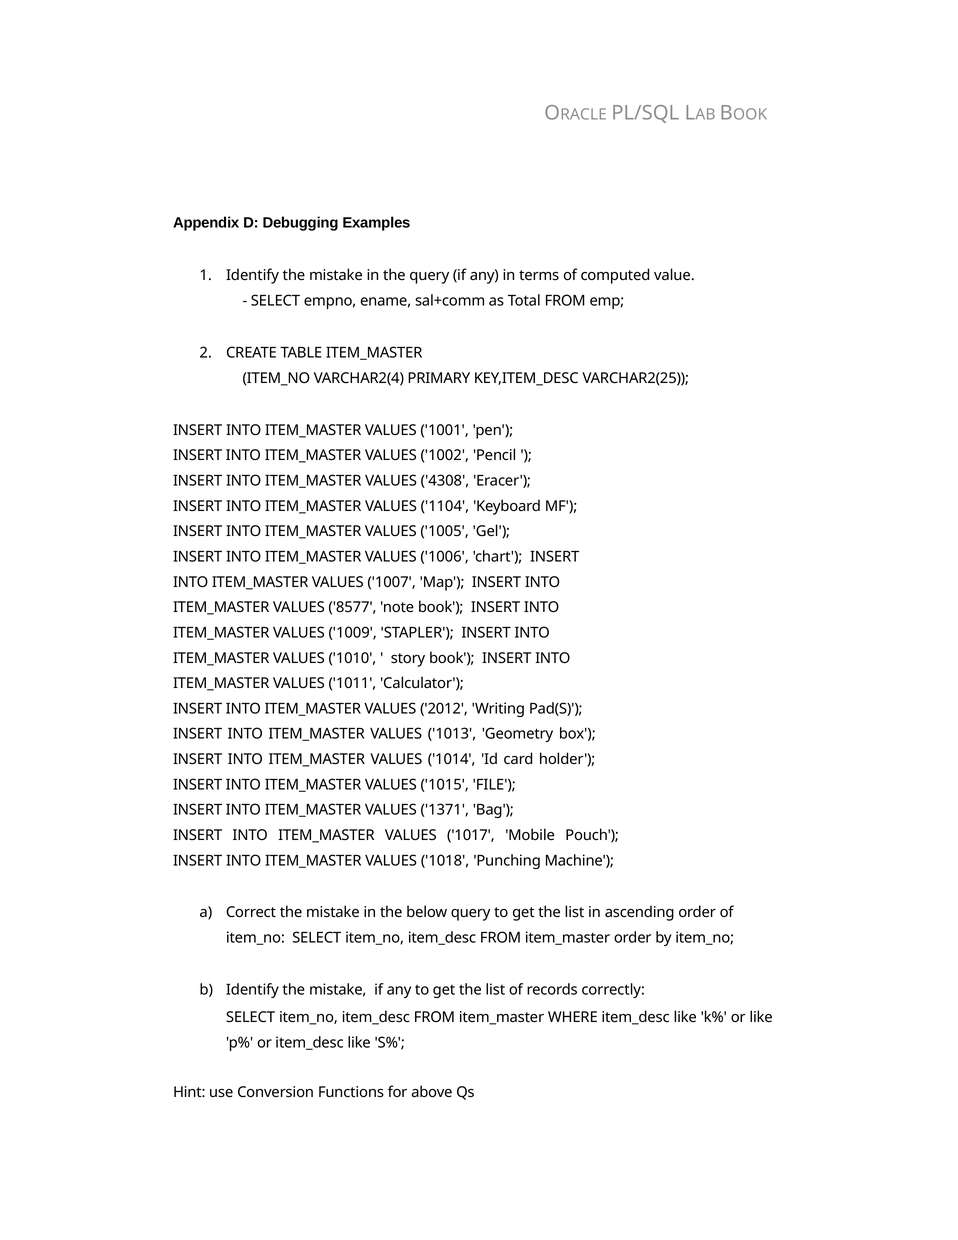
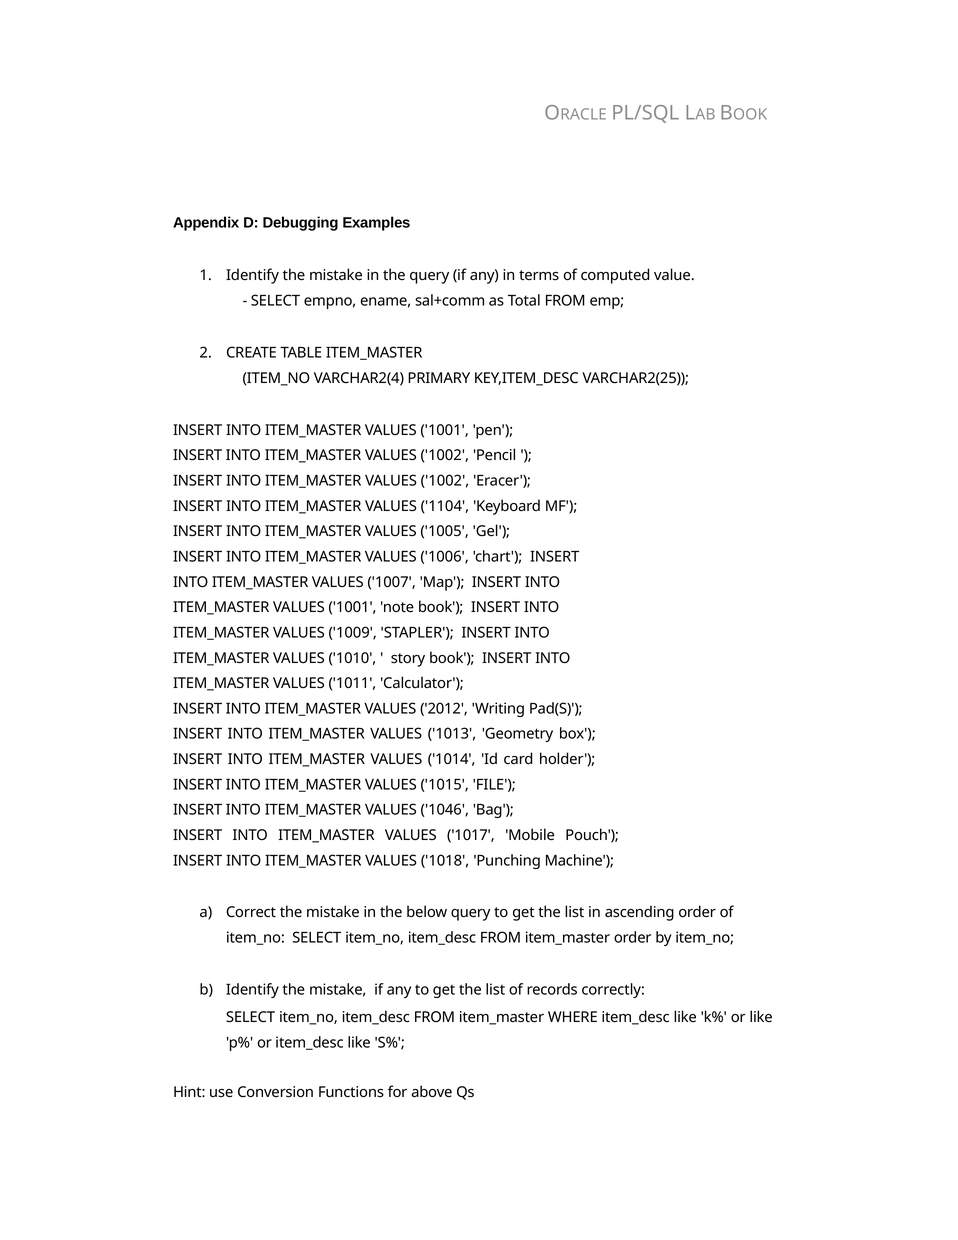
4308 at (445, 481): 4308 -> 1002
8577 at (353, 607): 8577 -> 1001
1371: 1371 -> 1046
